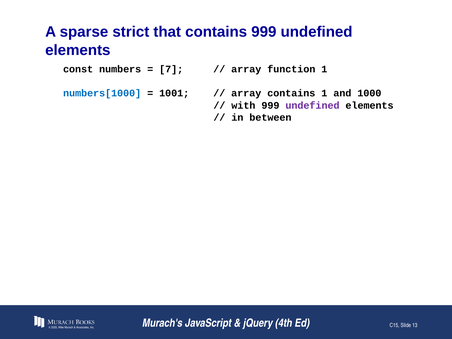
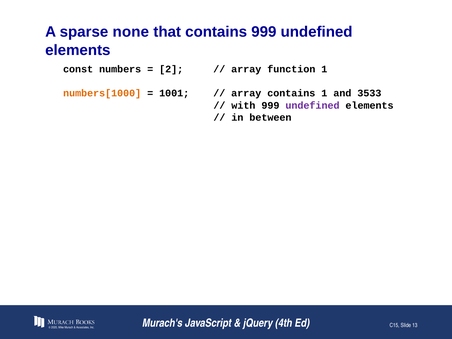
strict: strict -> none
7: 7 -> 2
numbers[1000 colour: blue -> orange
1000: 1000 -> 3533
